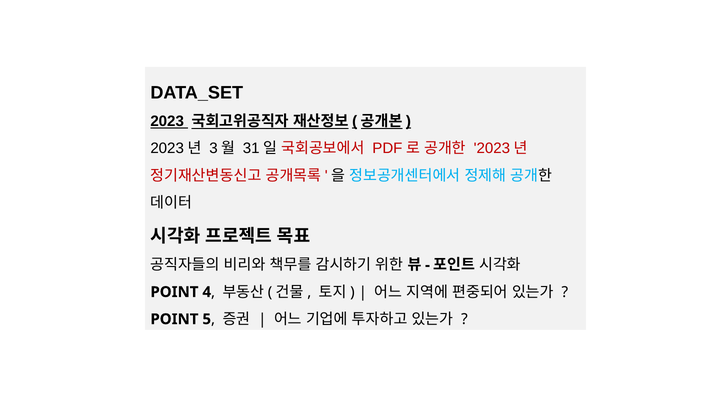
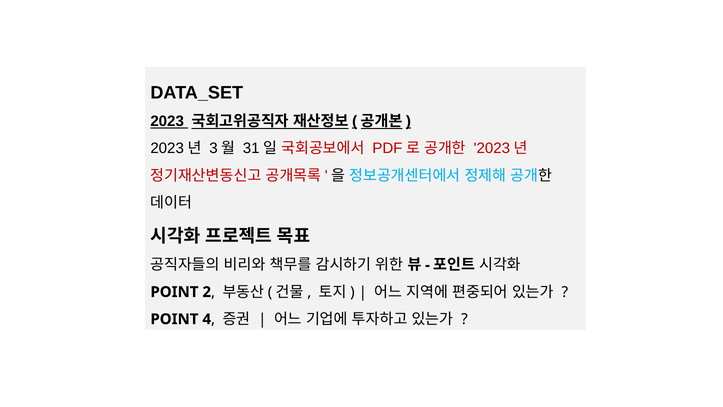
4: 4 -> 2
5: 5 -> 4
